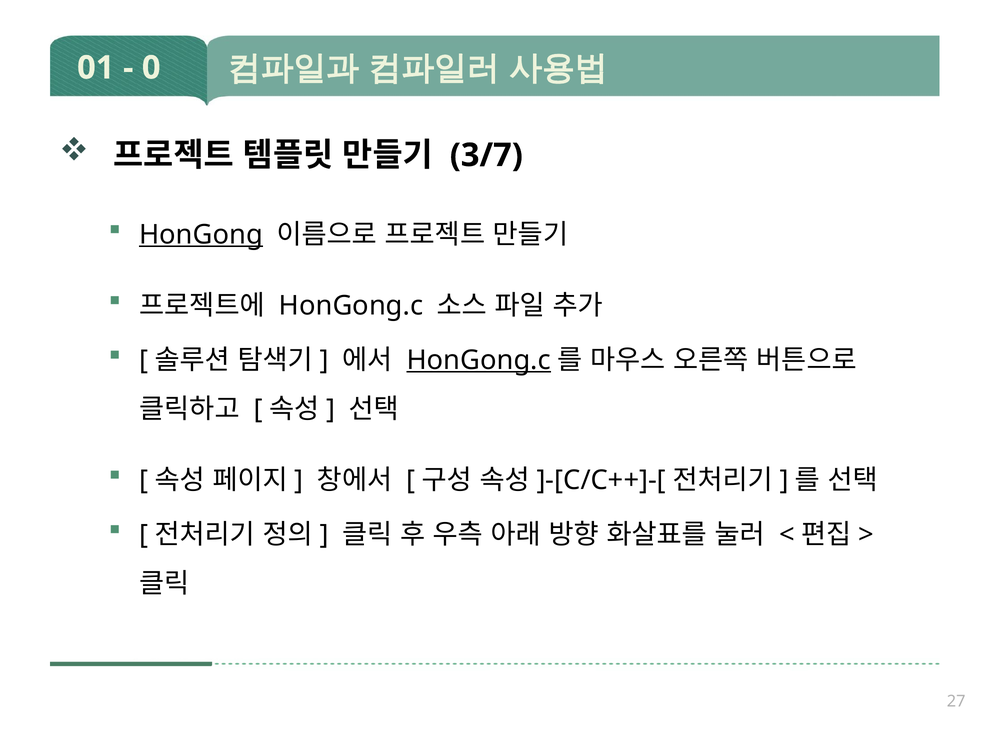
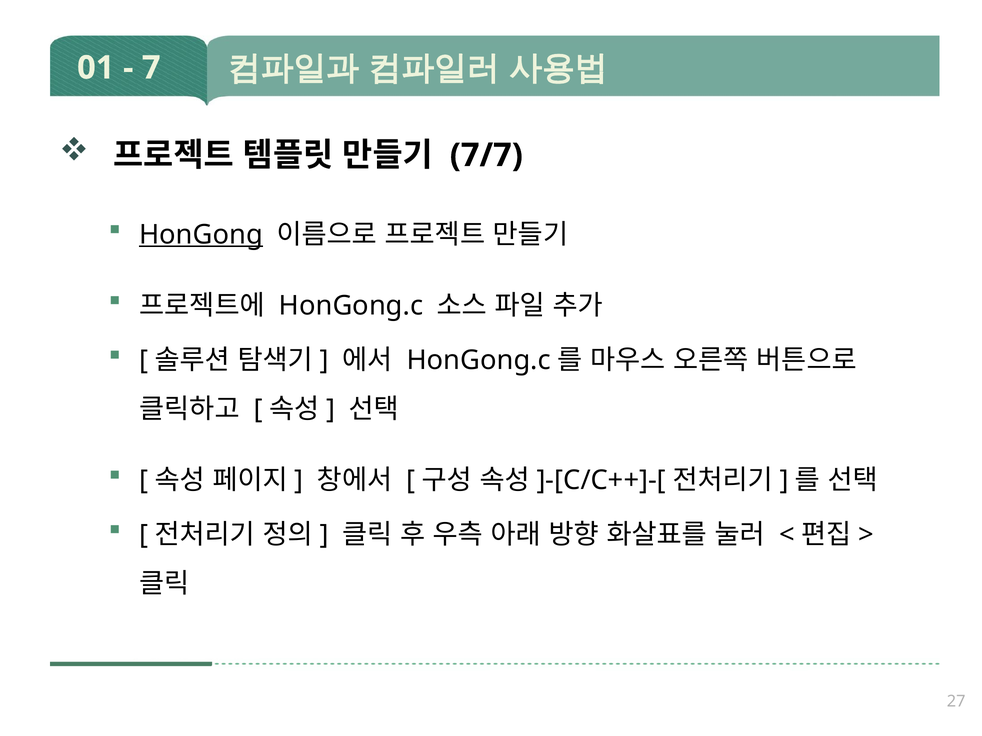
0: 0 -> 7
3/7: 3/7 -> 7/7
HonGong.c at (479, 360) underline: present -> none
